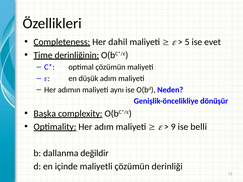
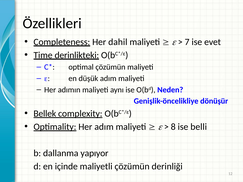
5: 5 -> 7
derinliğinin: derinliğinin -> derinlikteki
Başka: Başka -> Bellek
9: 9 -> 8
değildir: değildir -> yapıyor
